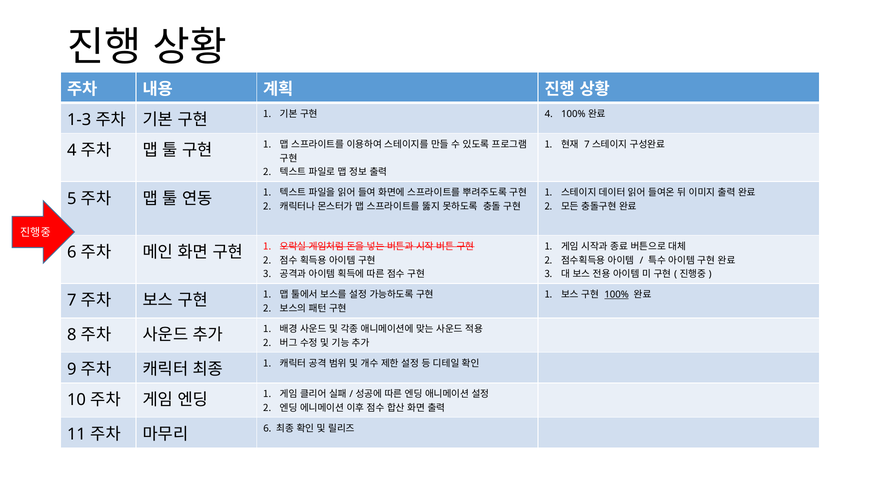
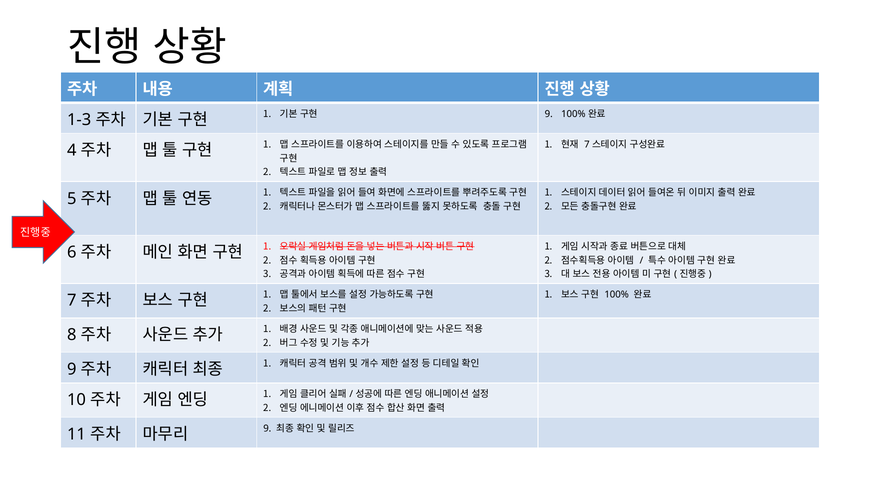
4 at (549, 114): 4 -> 9
100% at (617, 295) underline: present -> none
6 at (267, 429): 6 -> 9
